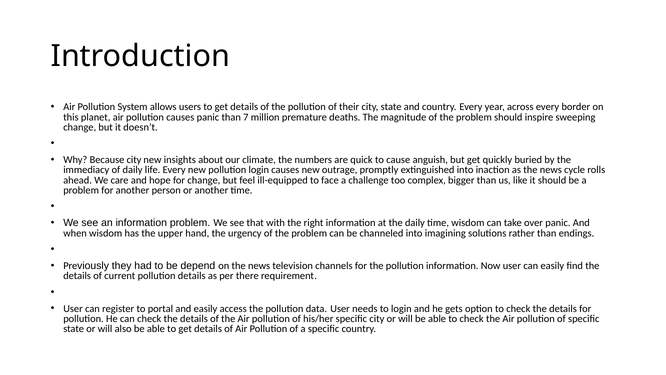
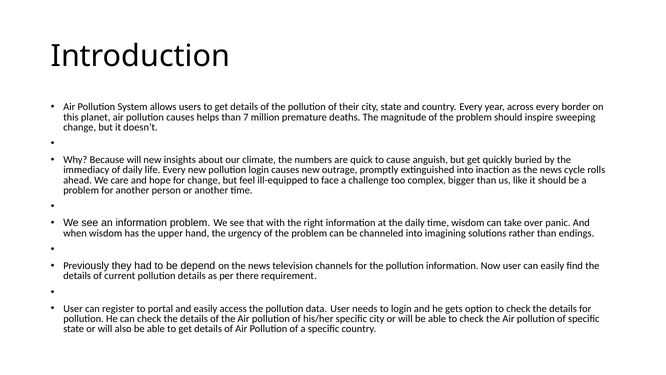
causes panic: panic -> helps
Because city: city -> will
